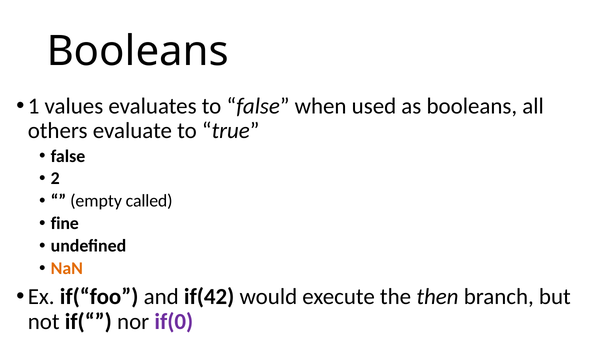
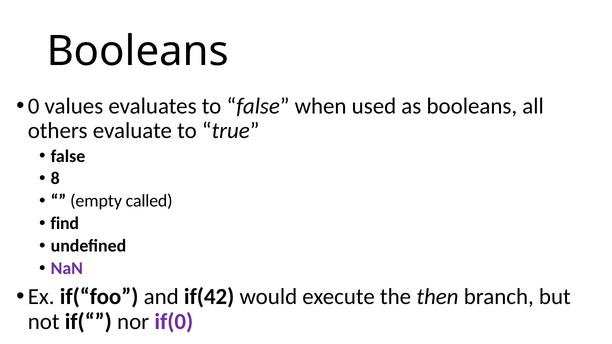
1: 1 -> 0
2: 2 -> 8
fine: fine -> find
NaN colour: orange -> purple
